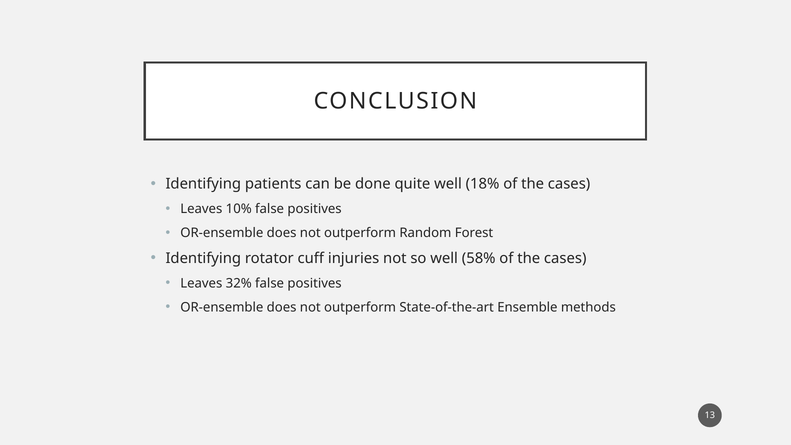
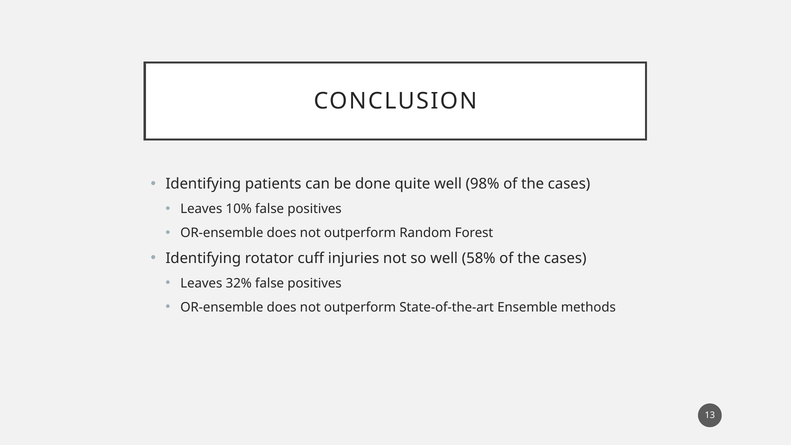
18%: 18% -> 98%
